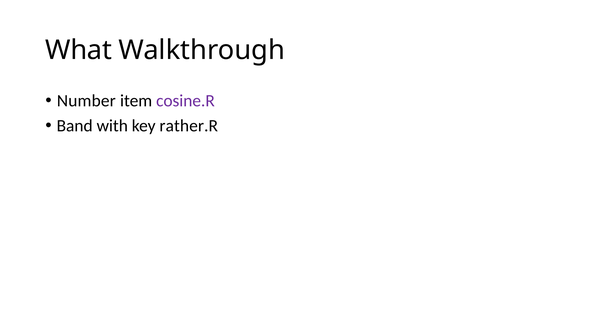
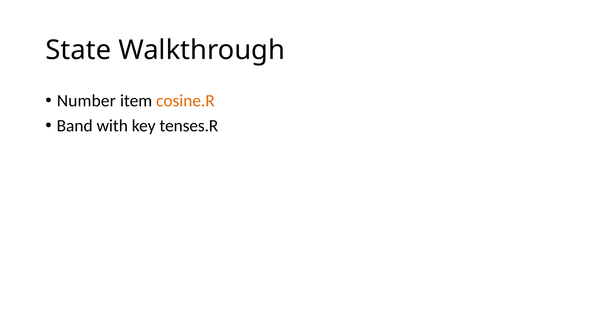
What: What -> State
cosine.R colour: purple -> orange
rather.R: rather.R -> tenses.R
